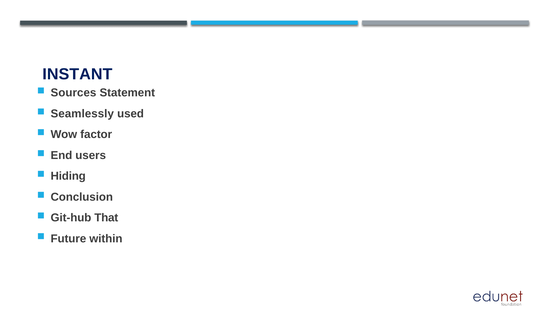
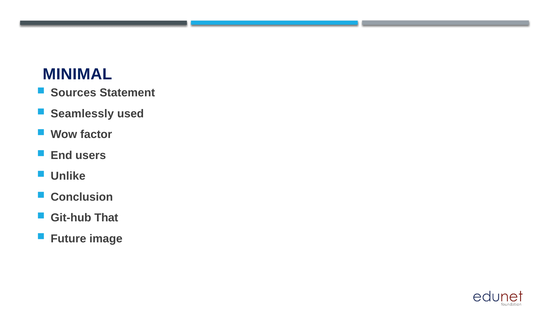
INSTANT: INSTANT -> MINIMAL
Hiding: Hiding -> Unlike
within: within -> image
